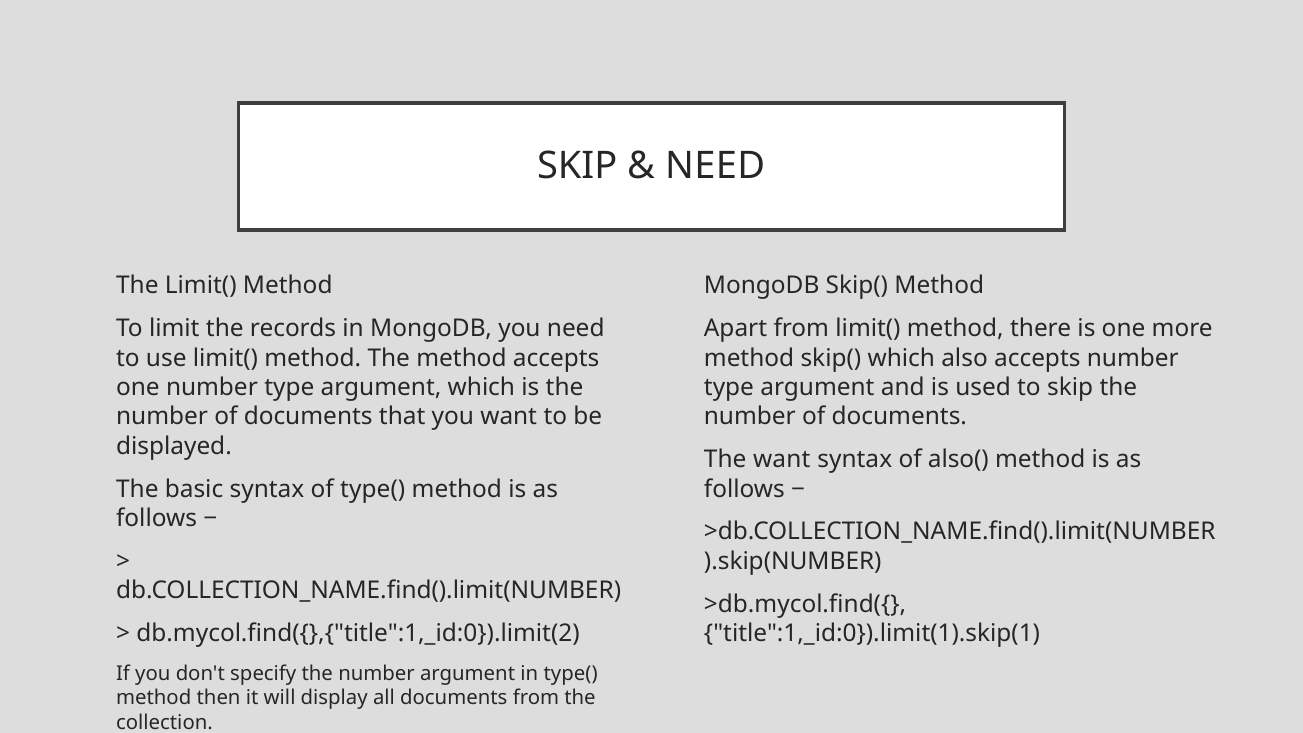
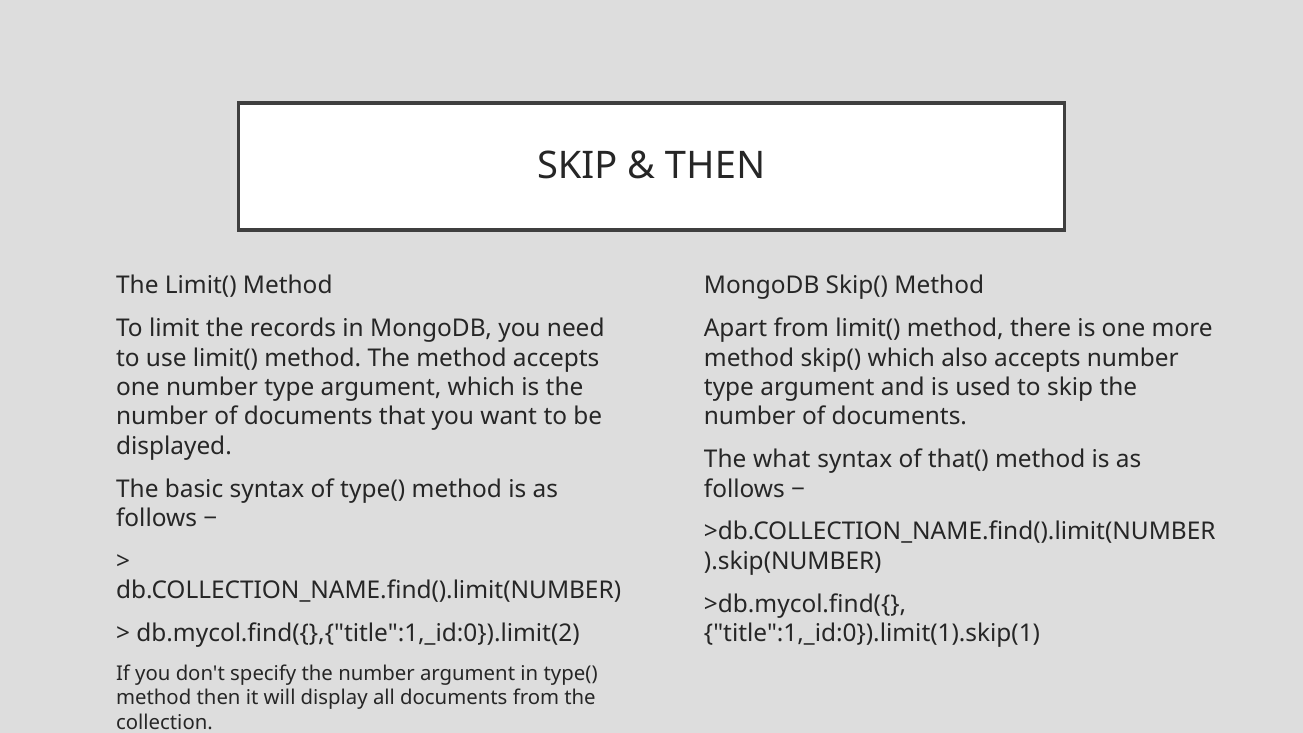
NEED at (715, 166): NEED -> THEN
The want: want -> what
also(: also( -> that(
